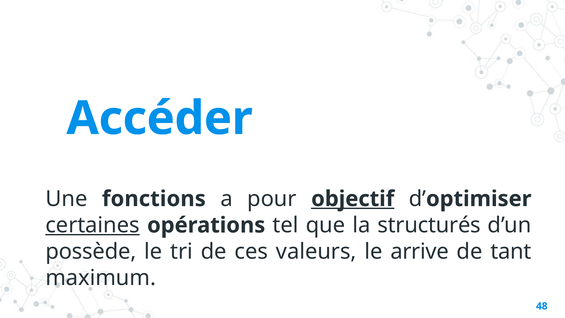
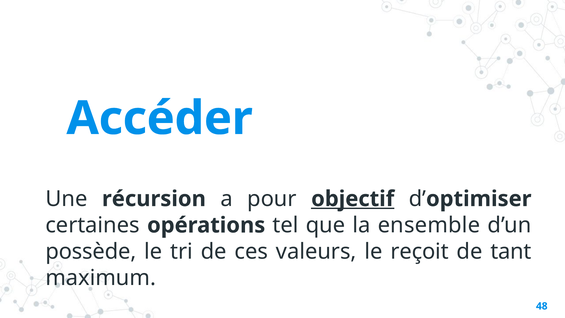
fonctions: fonctions -> récursion
certaines underline: present -> none
structurés: structurés -> ensemble
arrive: arrive -> reçoit
